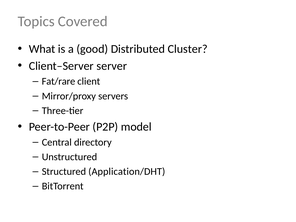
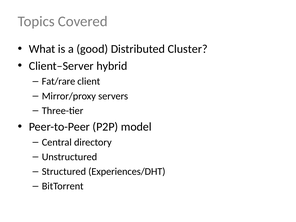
server: server -> hybrid
Application/DHT: Application/DHT -> Experiences/DHT
